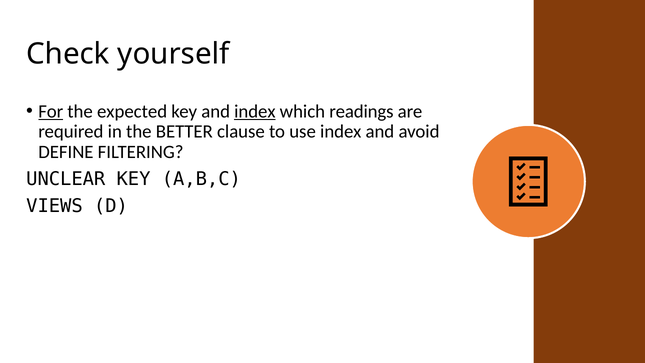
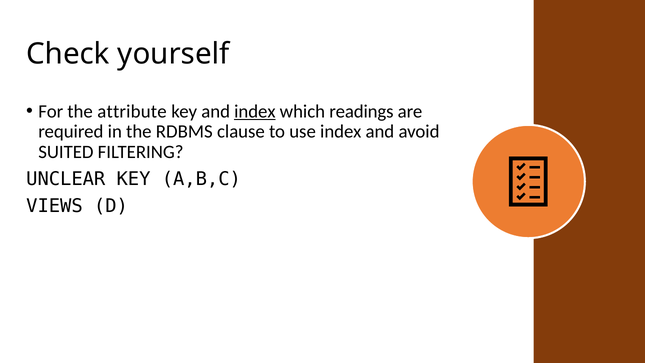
For underline: present -> none
expected: expected -> attribute
BETTER: BETTER -> RDBMS
DEFINE: DEFINE -> SUITED
